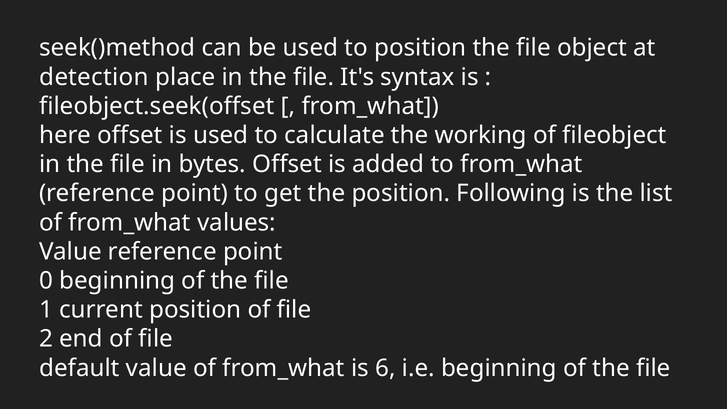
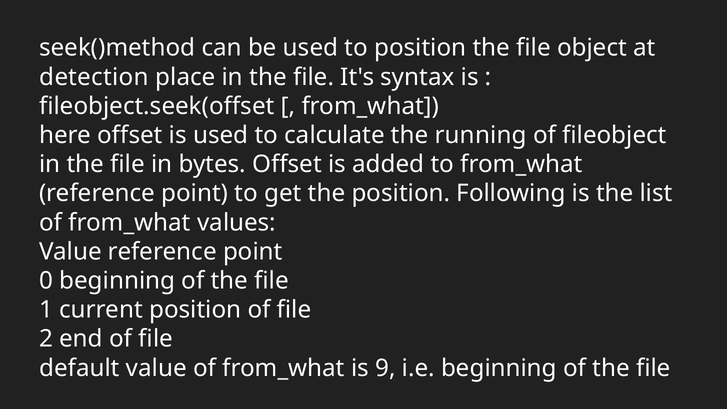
working: working -> running
6: 6 -> 9
